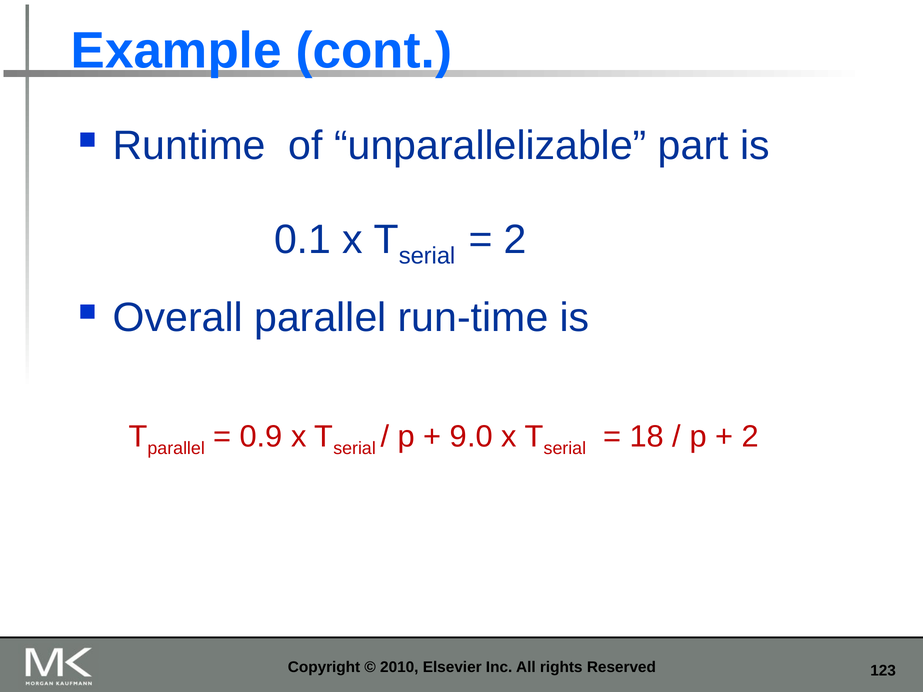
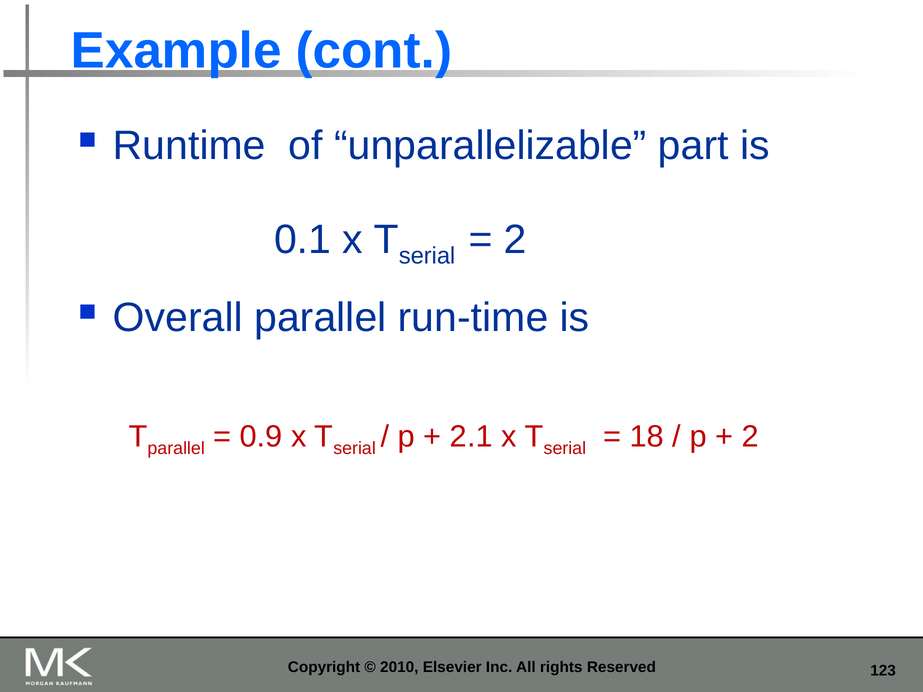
9.0: 9.0 -> 2.1
